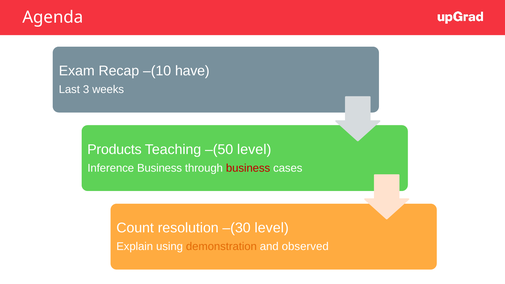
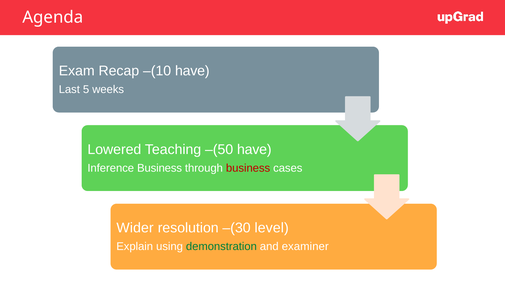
3: 3 -> 5
Products: Products -> Lowered
–(50 level: level -> have
Count: Count -> Wider
demonstration colour: orange -> green
observed: observed -> examiner
